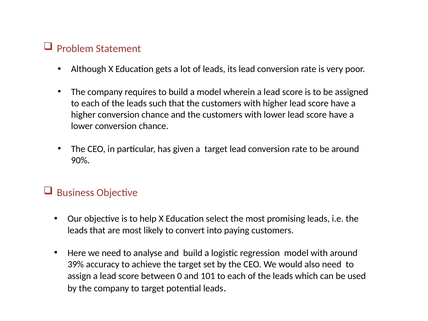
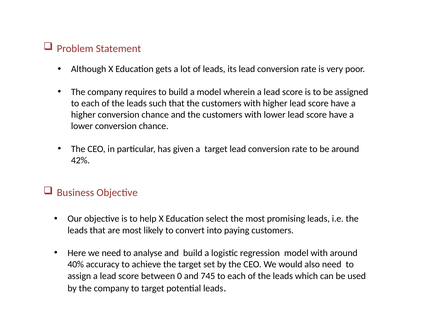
90%: 90% -> 42%
39%: 39% -> 40%
101: 101 -> 745
